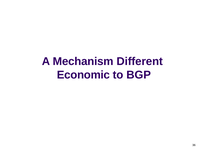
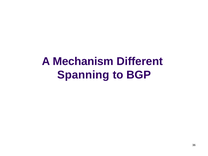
Economic: Economic -> Spanning
